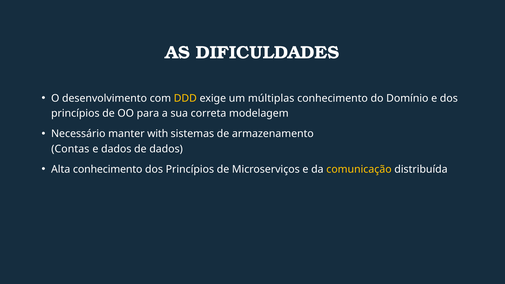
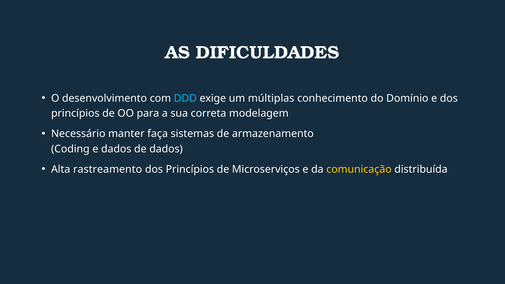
DDD colour: yellow -> light blue
with: with -> faça
Contas: Contas -> Coding
Alta conhecimento: conhecimento -> rastreamento
